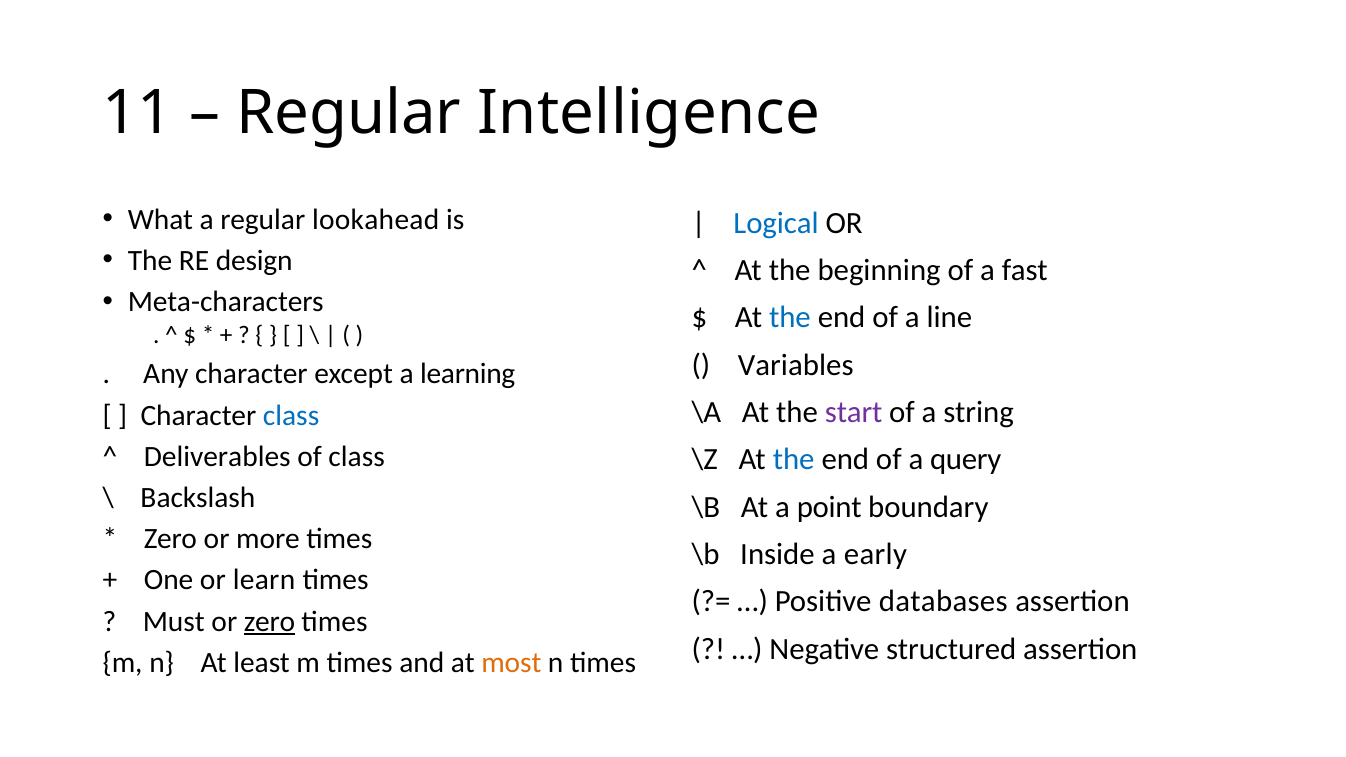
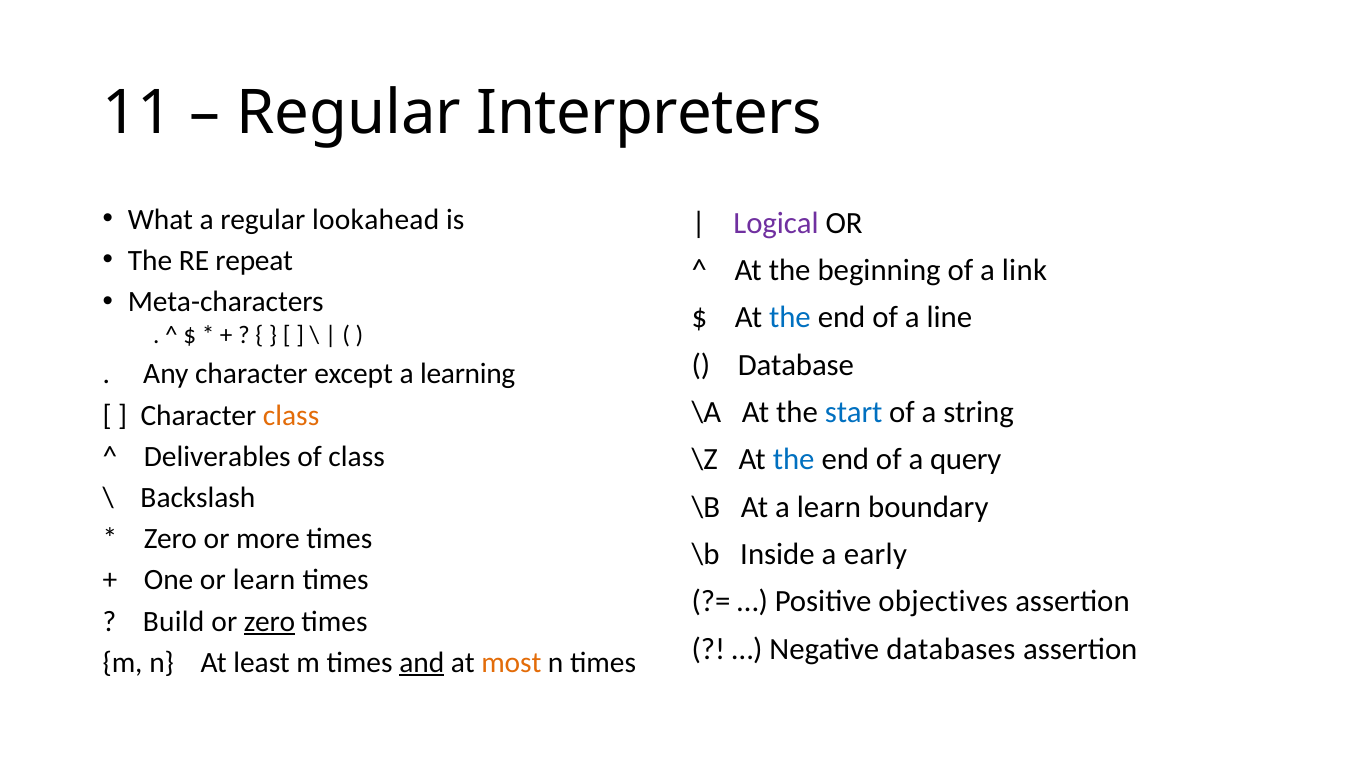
Intelligence: Intelligence -> Interpreters
Logical colour: blue -> purple
design: design -> repeat
fast: fast -> link
Variables: Variables -> Database
start colour: purple -> blue
class at (291, 415) colour: blue -> orange
a point: point -> learn
databases: databases -> objectives
Must: Must -> Build
structured: structured -> databases
and underline: none -> present
